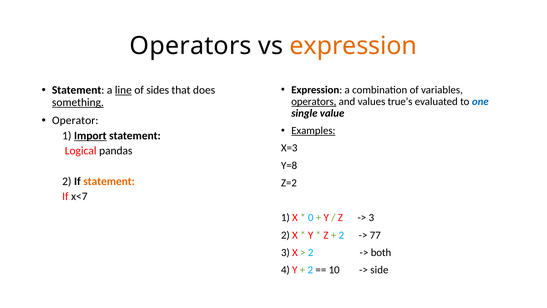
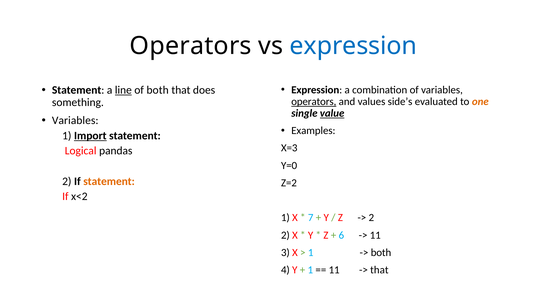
expression at (353, 46) colour: orange -> blue
of sides: sides -> both
true’s: true’s -> side’s
one colour: blue -> orange
something underline: present -> none
value underline: none -> present
Operator at (75, 120): Operator -> Variables
Examples underline: present -> none
Y=8: Y=8 -> Y=0
x<7: x<7 -> x<2
0: 0 -> 7
3 at (371, 217): 3 -> 2
2 at (341, 235): 2 -> 6
77 at (375, 235): 77 -> 11
2 at (311, 252): 2 -> 1
2 at (310, 270): 2 -> 1
10 at (334, 270): 10 -> 11
side at (379, 270): side -> that
